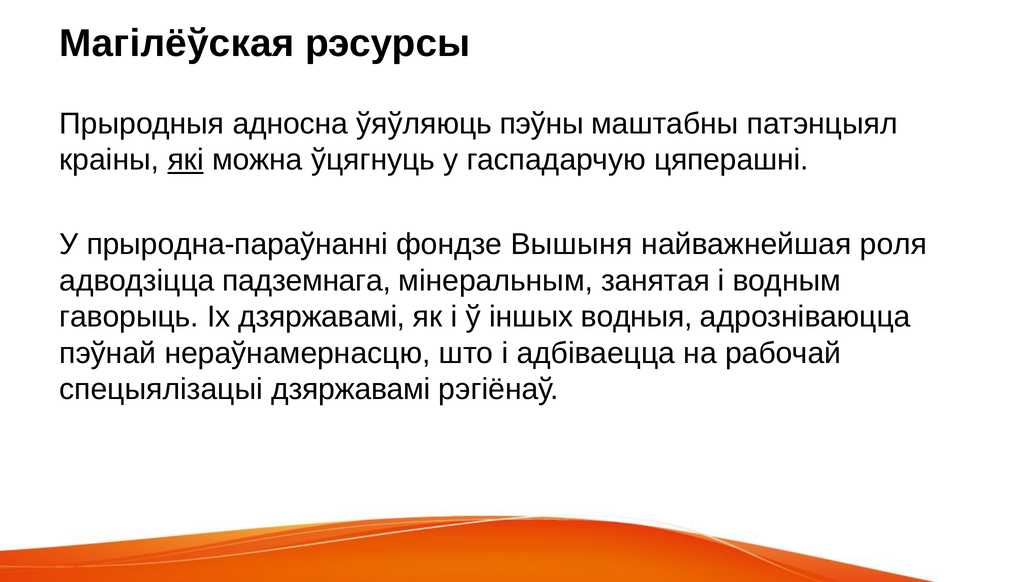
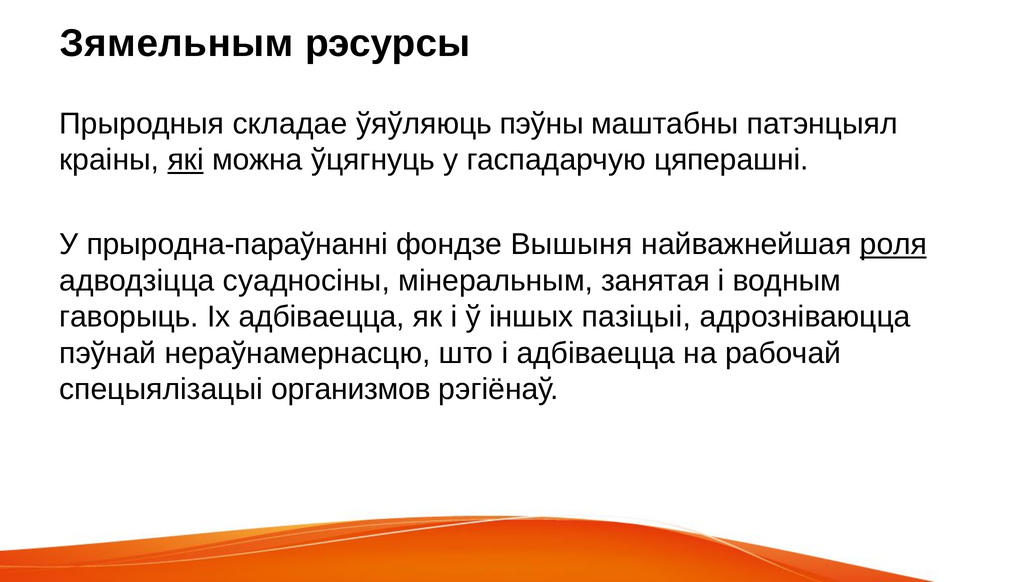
Магілёўская: Магілёўская -> Зямельным
адносна: адносна -> складае
роля underline: none -> present
падземнага: падземнага -> суадносіны
Іх дзяржавамі: дзяржавамі -> адбіваецца
водныя: водныя -> пазіцыі
спецыялізацыі дзяржавамі: дзяржавамі -> организмов
